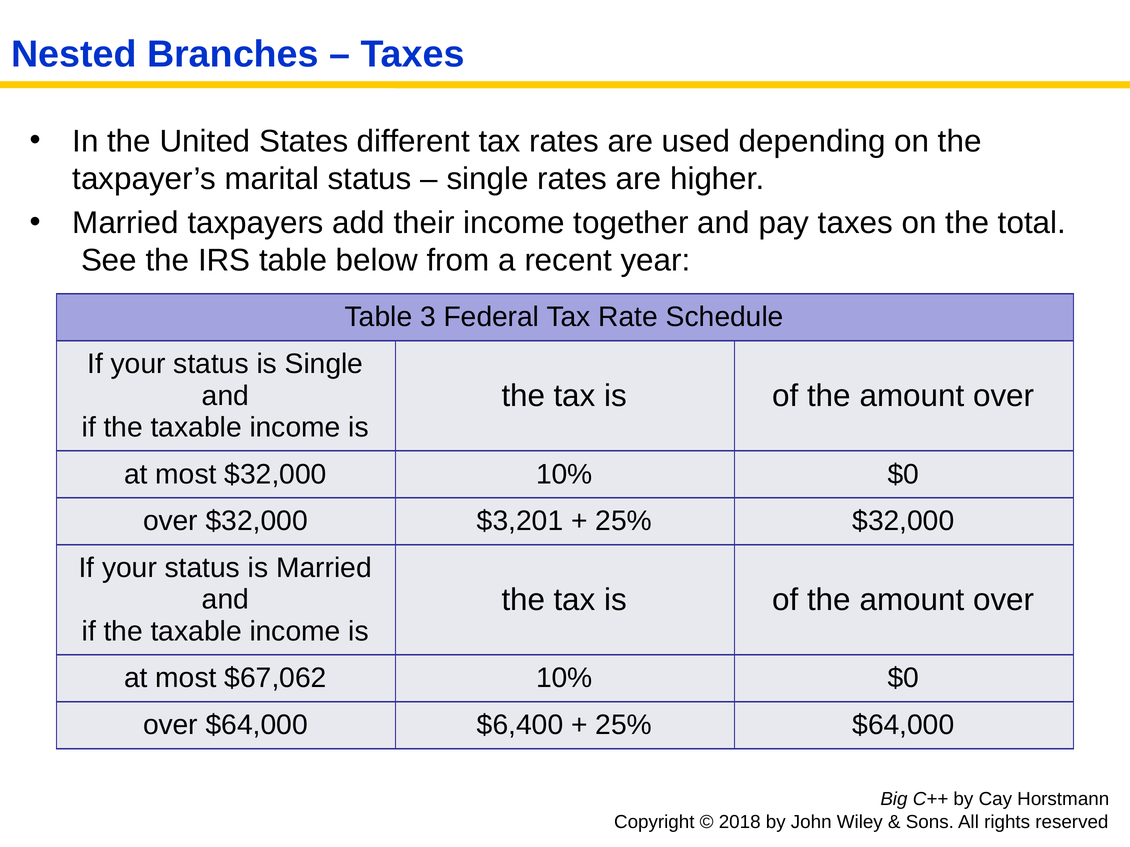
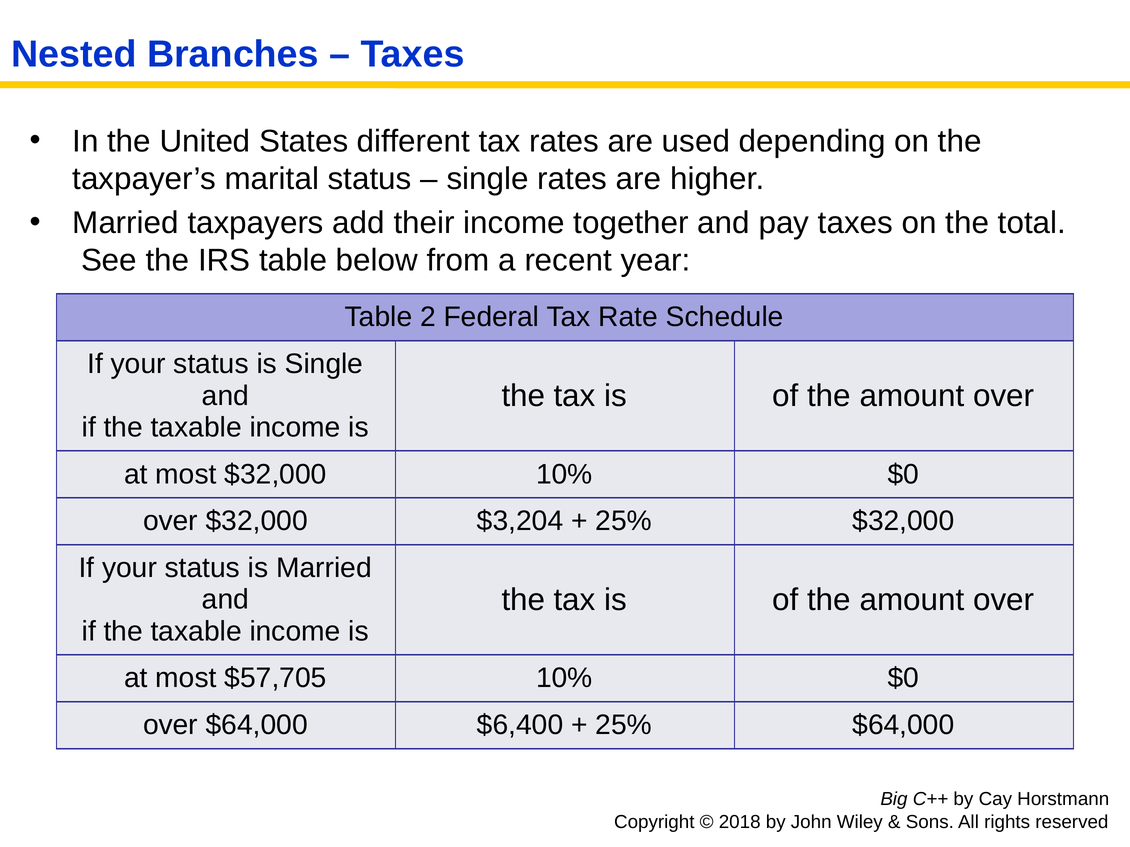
3: 3 -> 2
$3,201: $3,201 -> $3,204
$67,062: $67,062 -> $57,705
